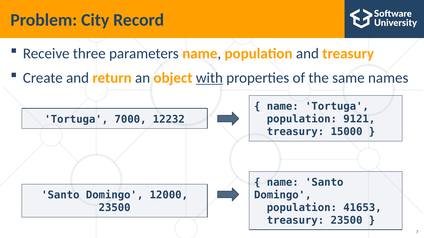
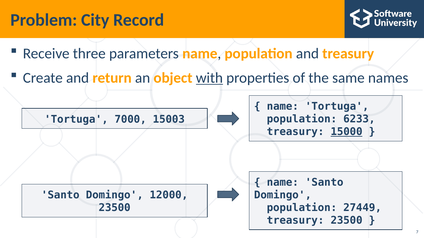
9121: 9121 -> 6233
12232: 12232 -> 15003
15000 underline: none -> present
41653: 41653 -> 27449
